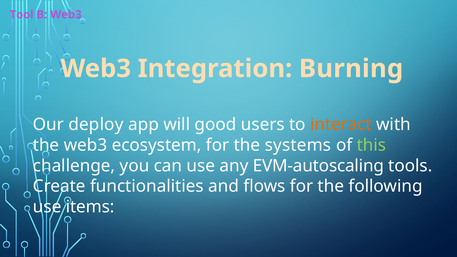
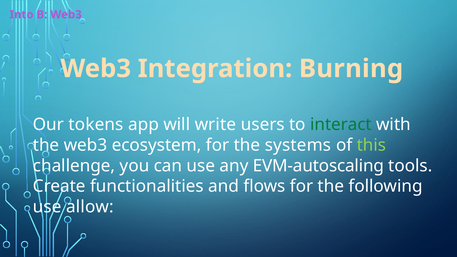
Tool: Tool -> Into
deploy: deploy -> tokens
good: good -> write
interact colour: orange -> green
items: items -> allow
